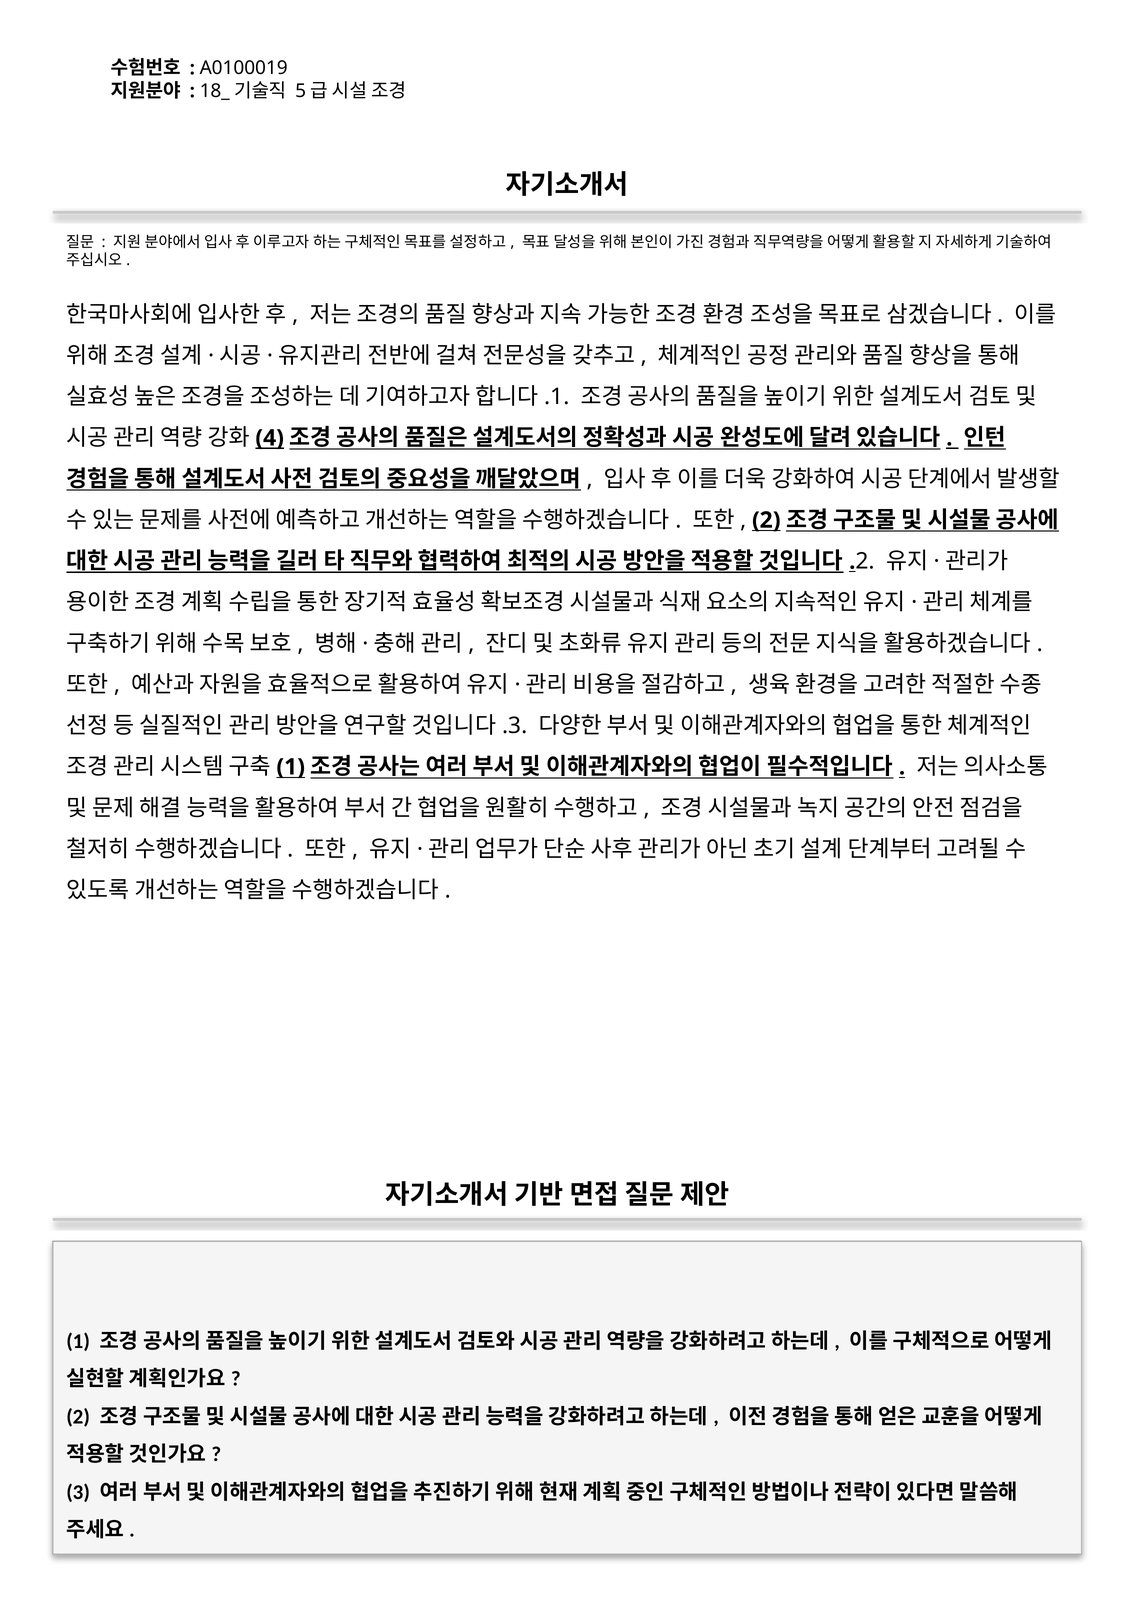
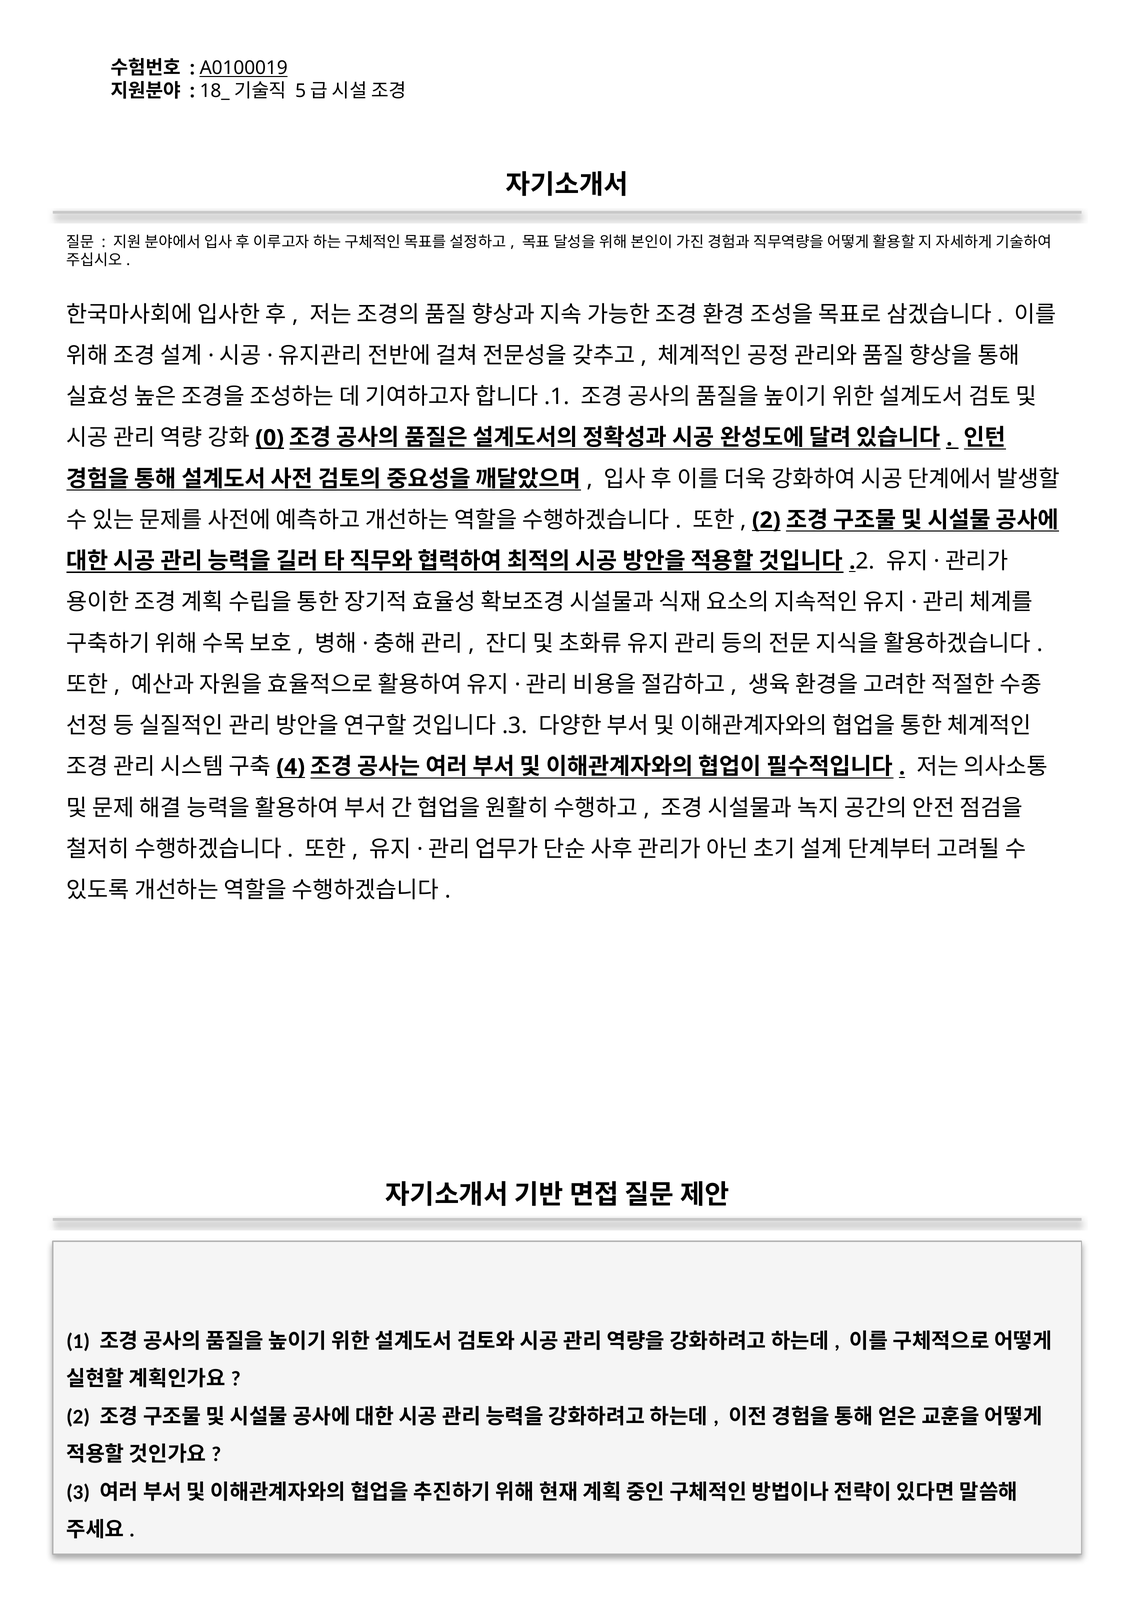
A0100019 underline: none -> present
4: 4 -> 0
1 at (291, 767): 1 -> 4
